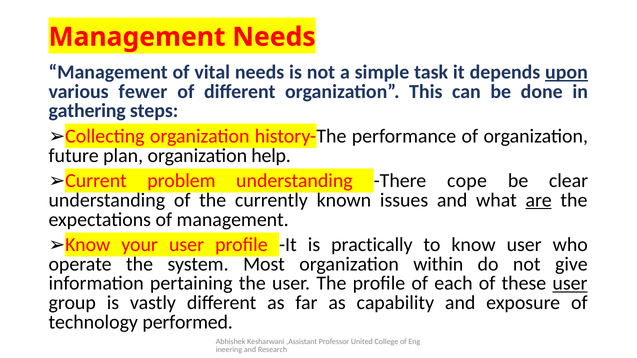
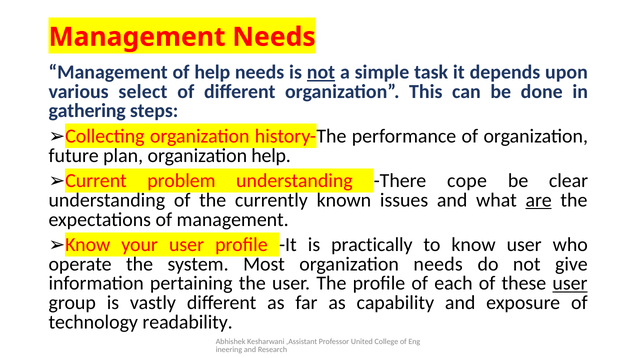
of vital: vital -> help
not at (321, 72) underline: none -> present
upon underline: present -> none
fewer: fewer -> select
organization within: within -> needs
performed: performed -> readability
